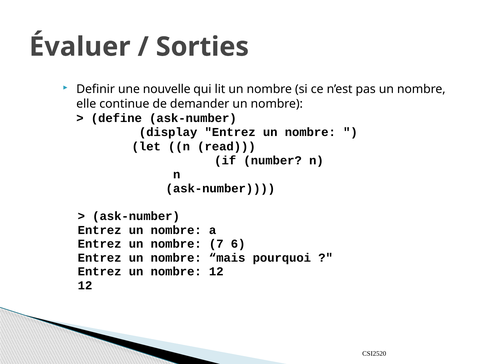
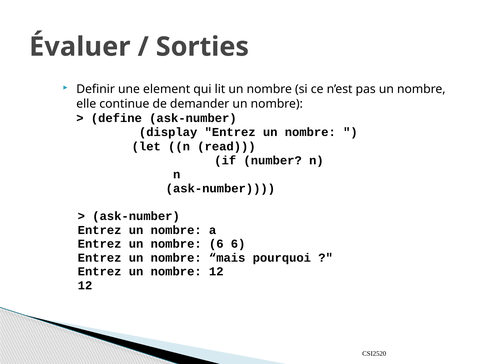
nouvelle: nouvelle -> element
nombre 7: 7 -> 6
